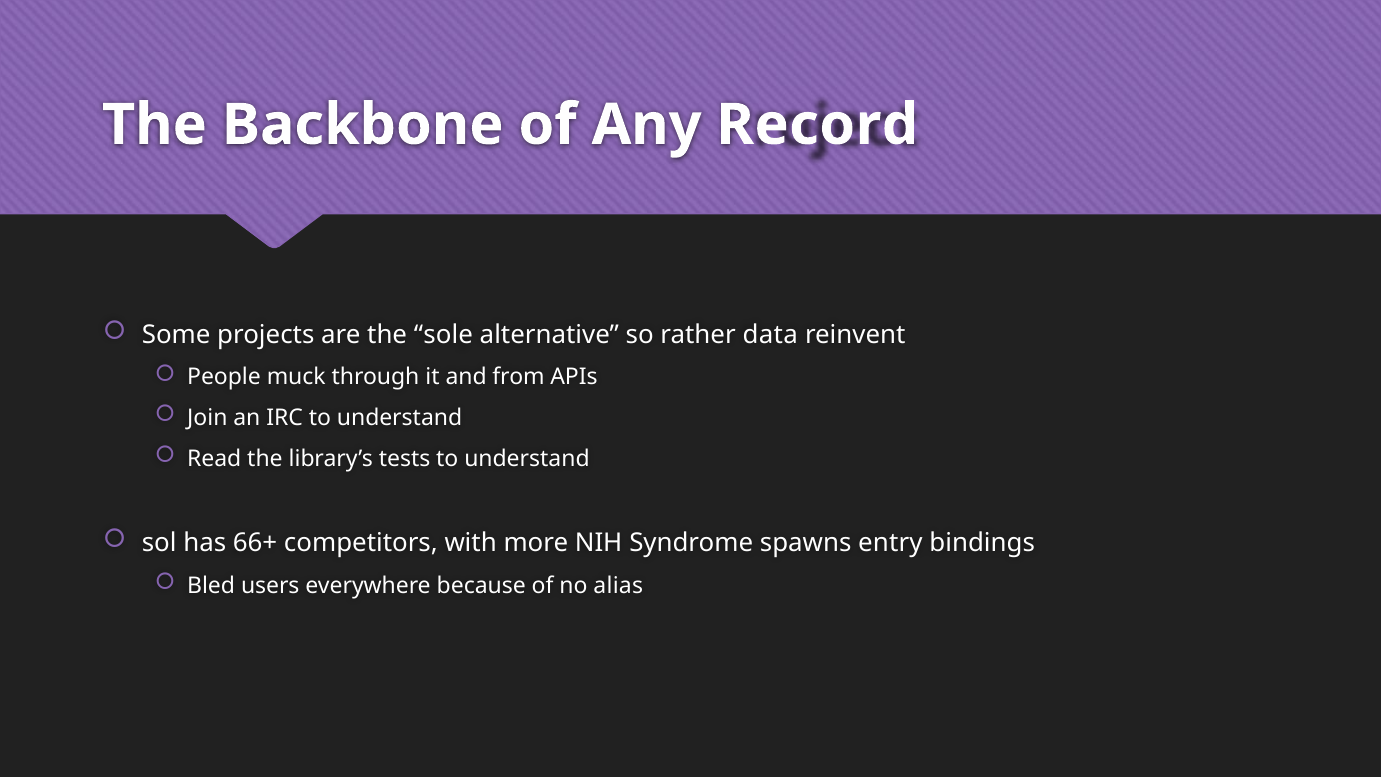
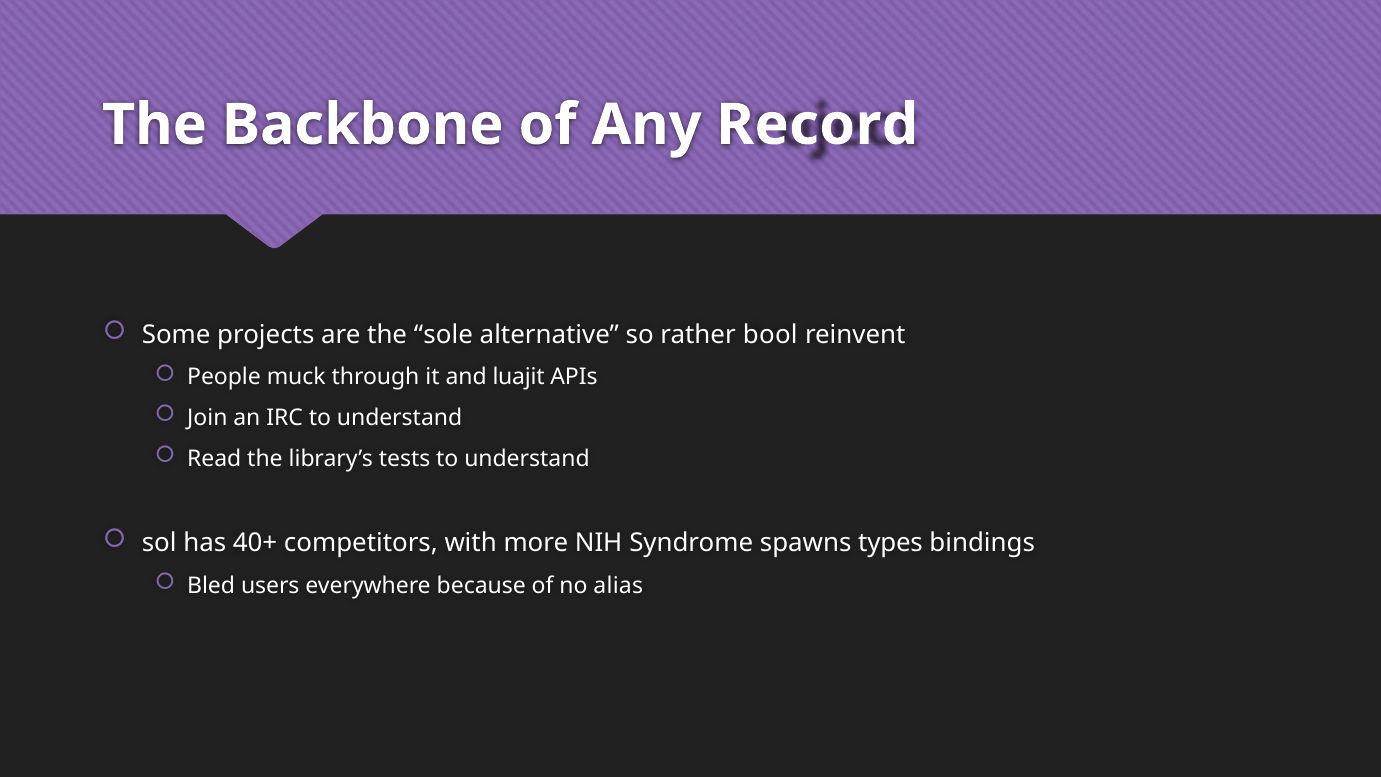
data: data -> bool
from: from -> luajit
66+: 66+ -> 40+
entry: entry -> types
